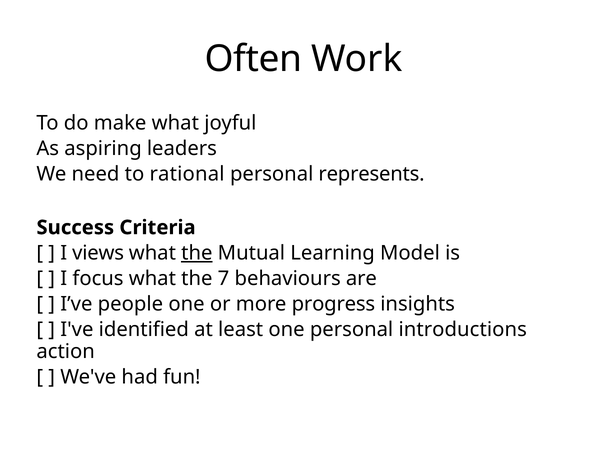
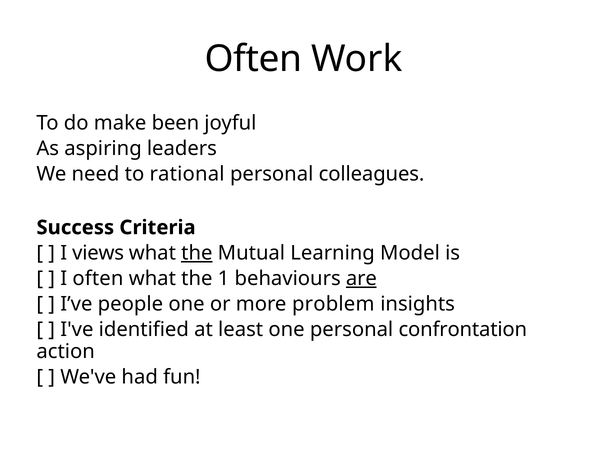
make what: what -> been
represents: represents -> colleagues
I focus: focus -> often
7: 7 -> 1
are underline: none -> present
progress: progress -> problem
introductions: introductions -> confrontation
